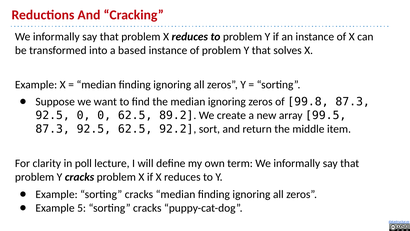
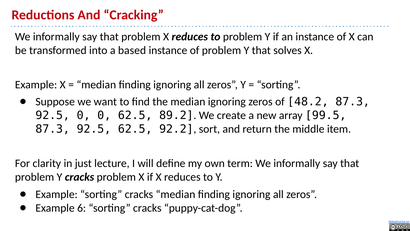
99.8: 99.8 -> 48.2
poll: poll -> just
5: 5 -> 6
